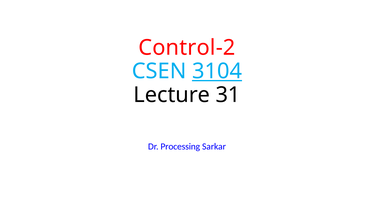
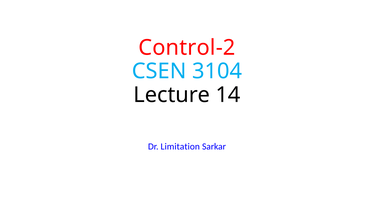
3104 underline: present -> none
31: 31 -> 14
Processing: Processing -> Limitation
